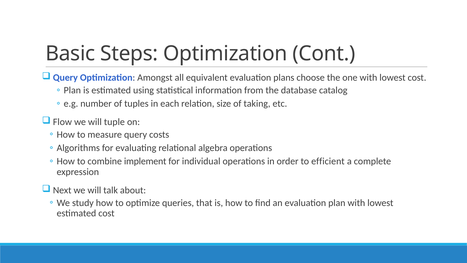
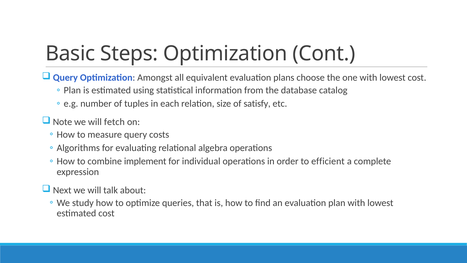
taking: taking -> satisfy
Flow: Flow -> Note
tuple: tuple -> fetch
